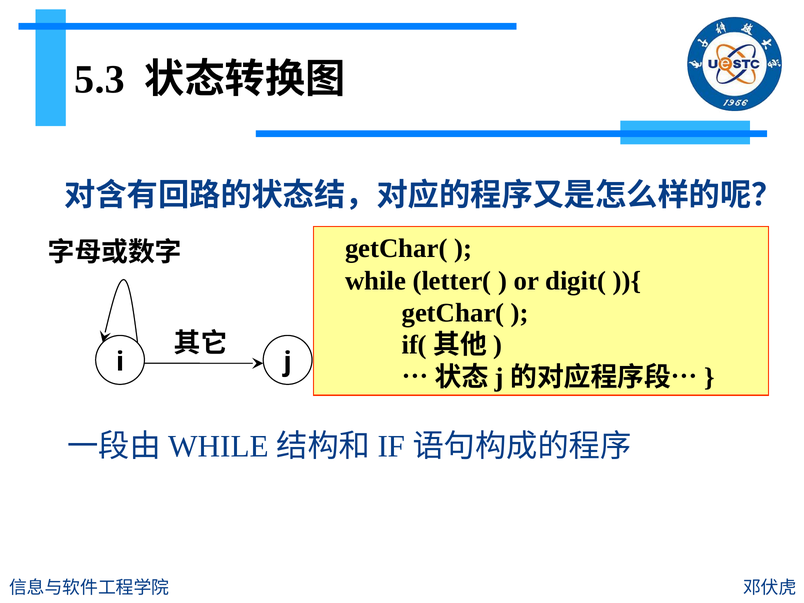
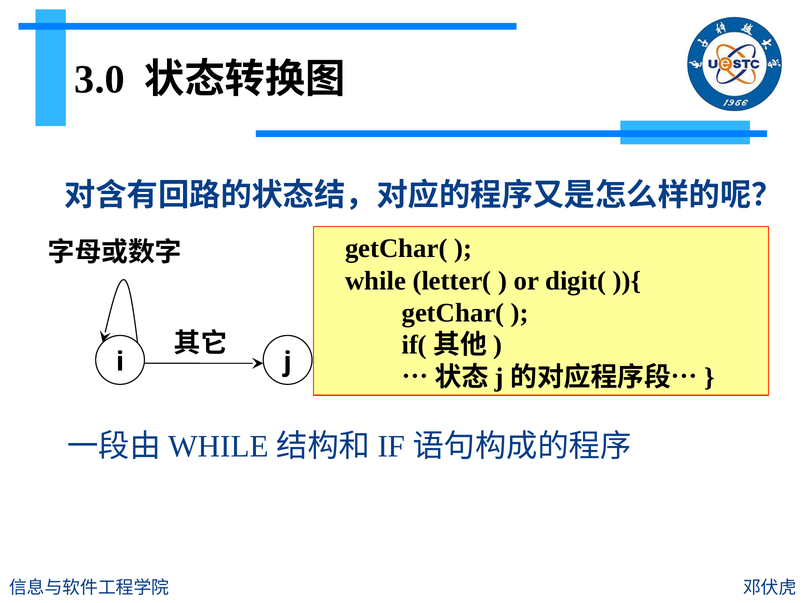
5.3: 5.3 -> 3.0
